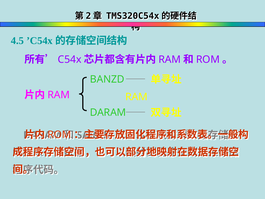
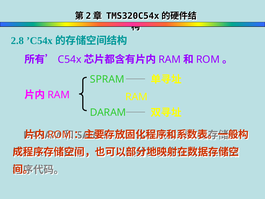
4.5: 4.5 -> 2.8
BANZD: BANZD -> SPRAM
